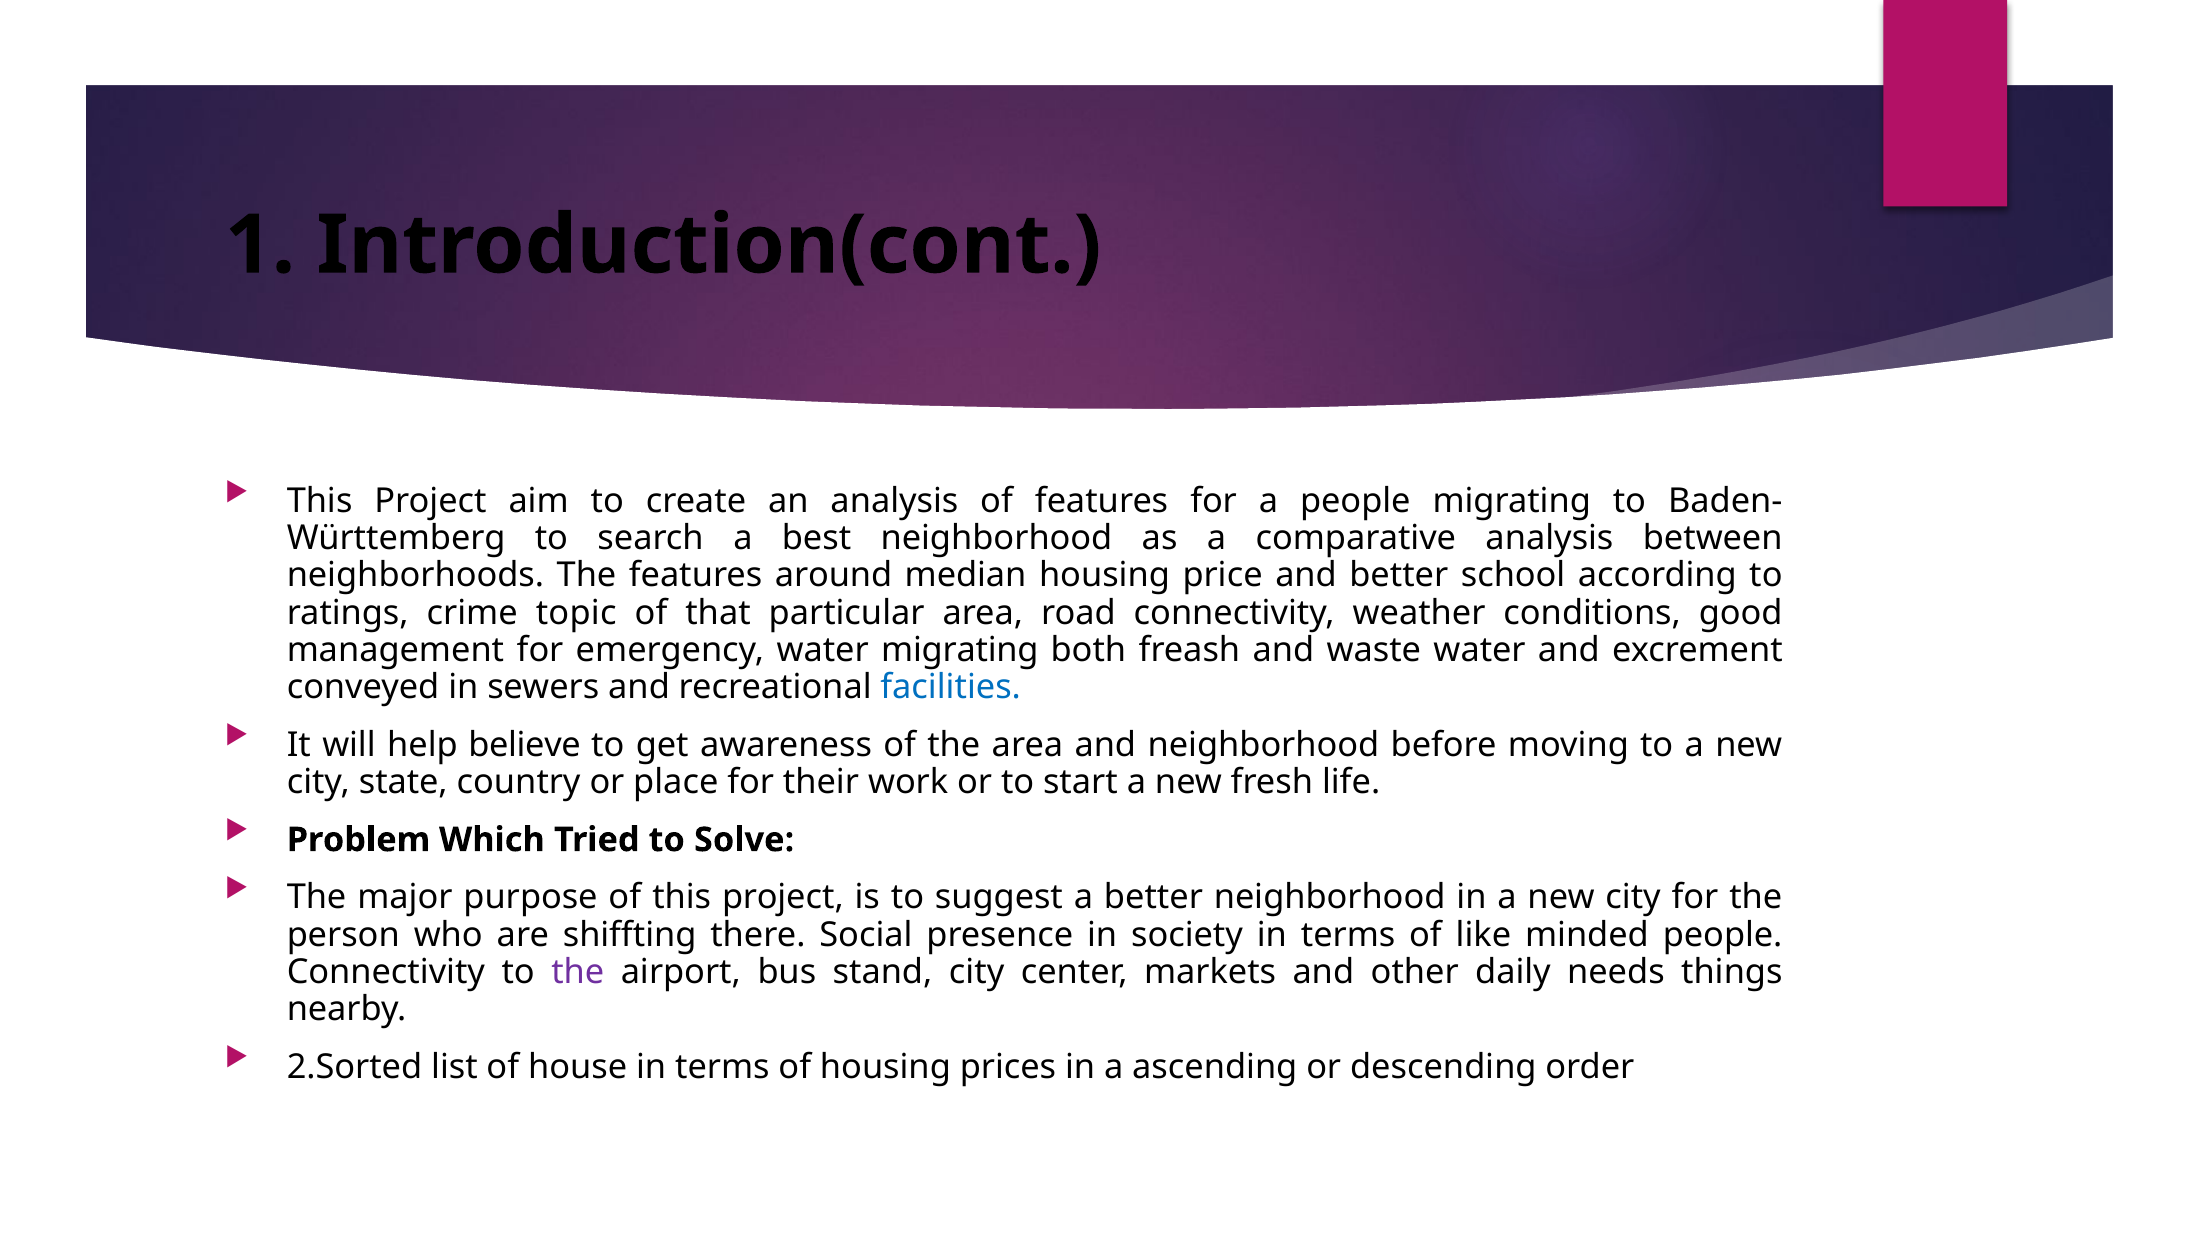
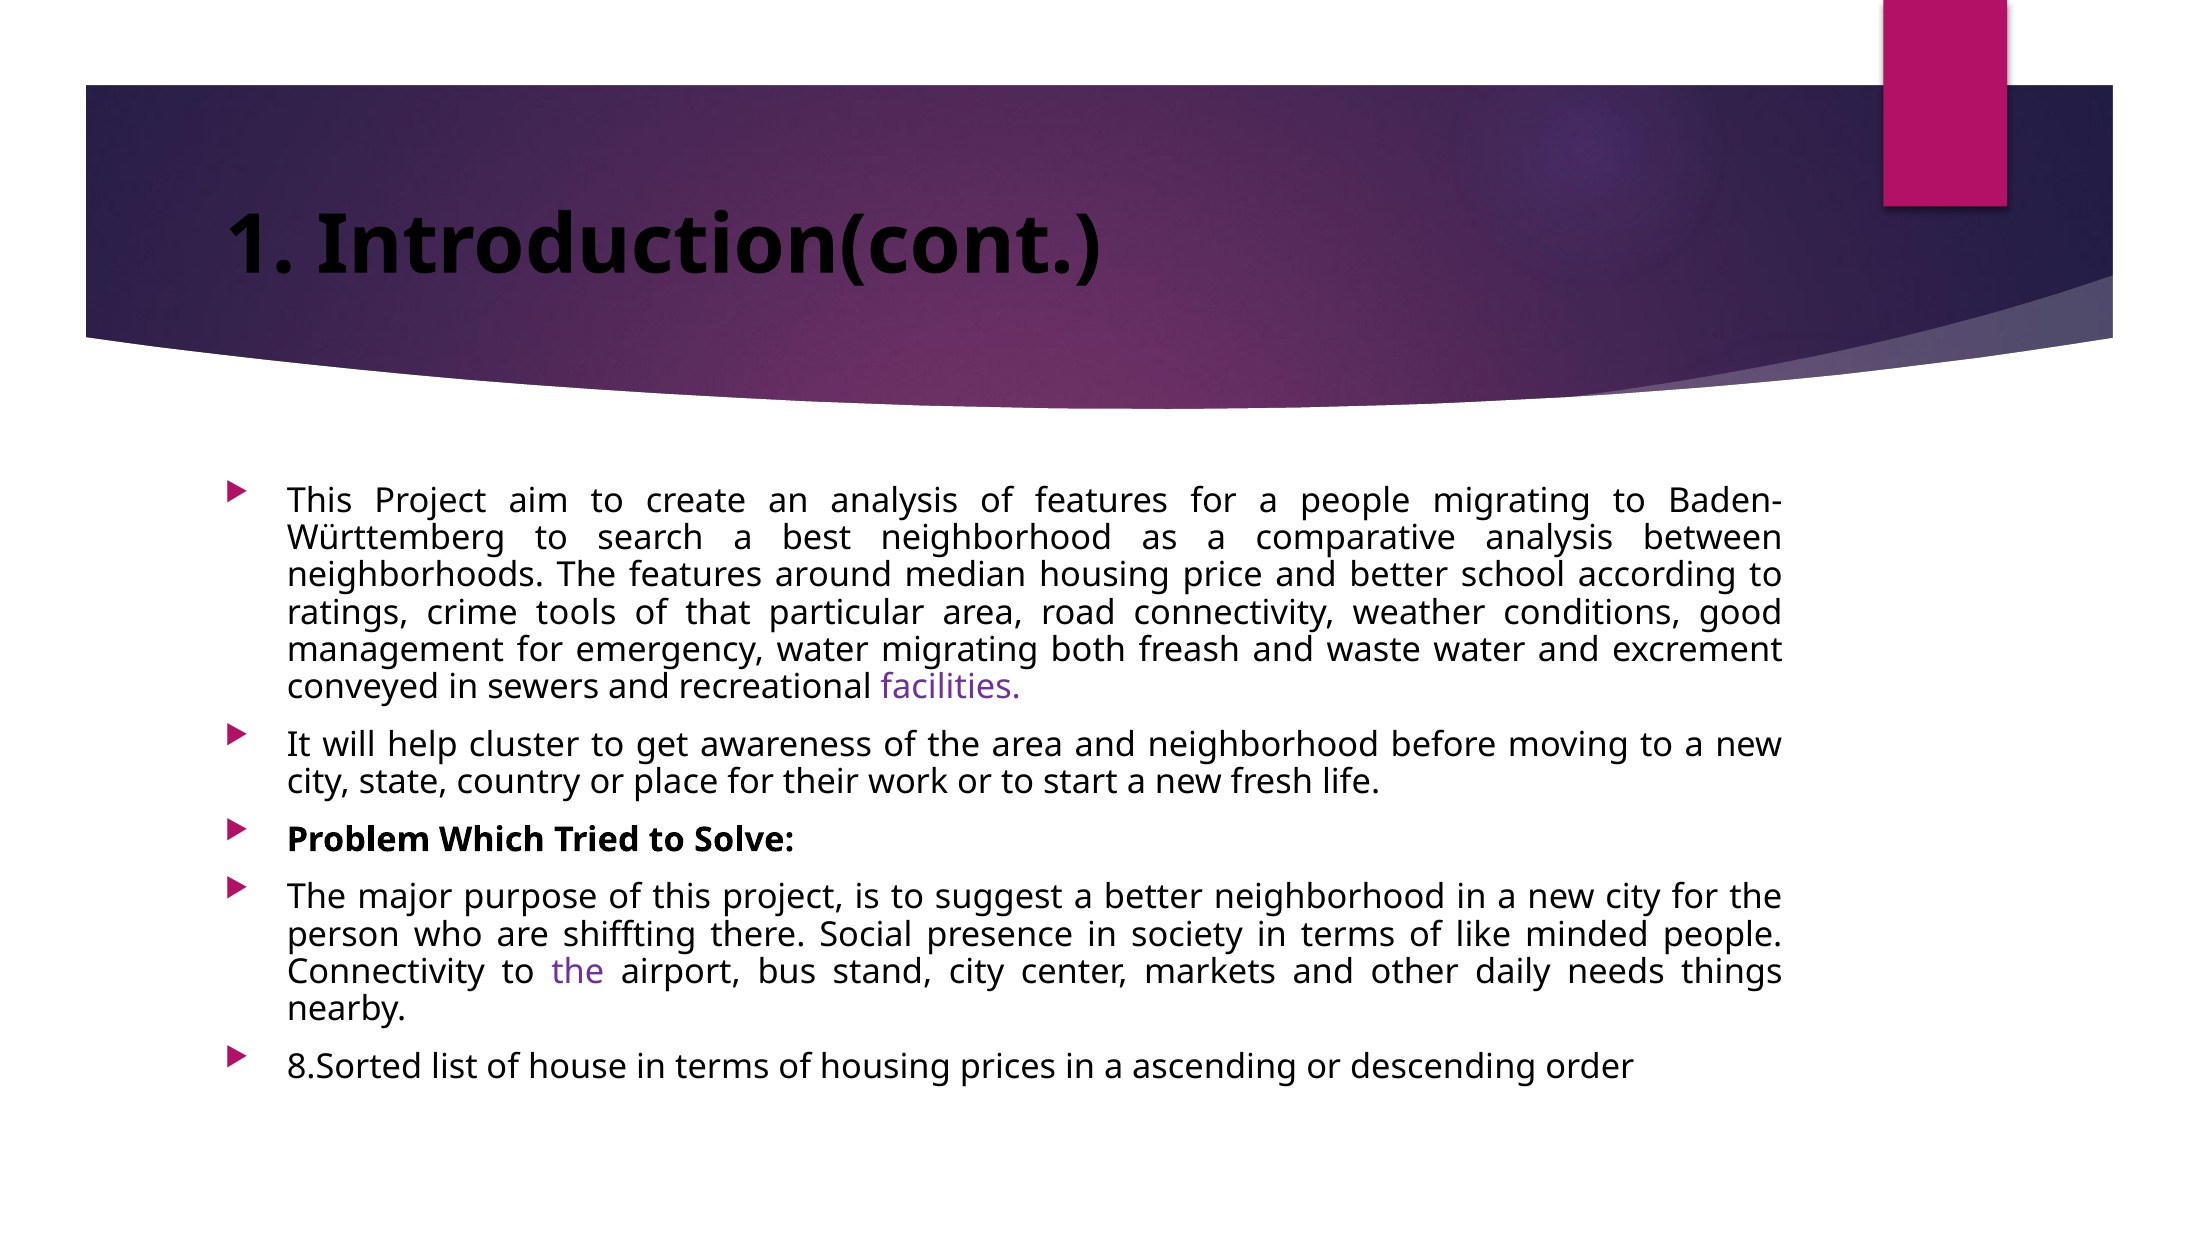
topic: topic -> tools
facilities colour: blue -> purple
believe: believe -> cluster
2.Sorted: 2.Sorted -> 8.Sorted
